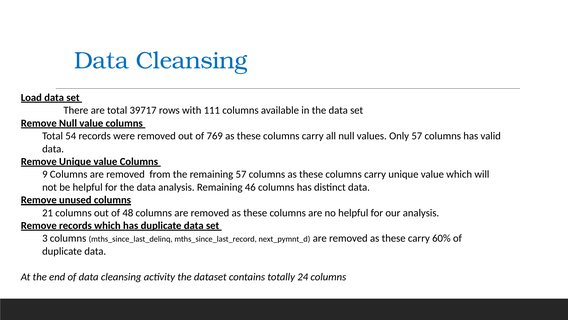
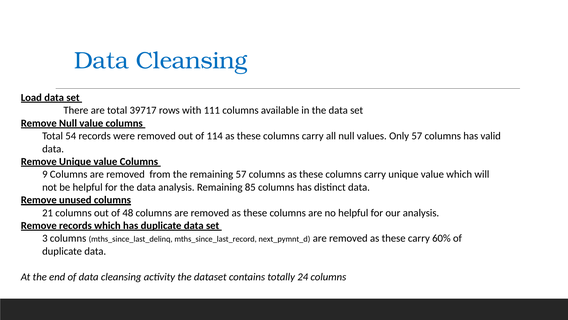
769: 769 -> 114
46: 46 -> 85
